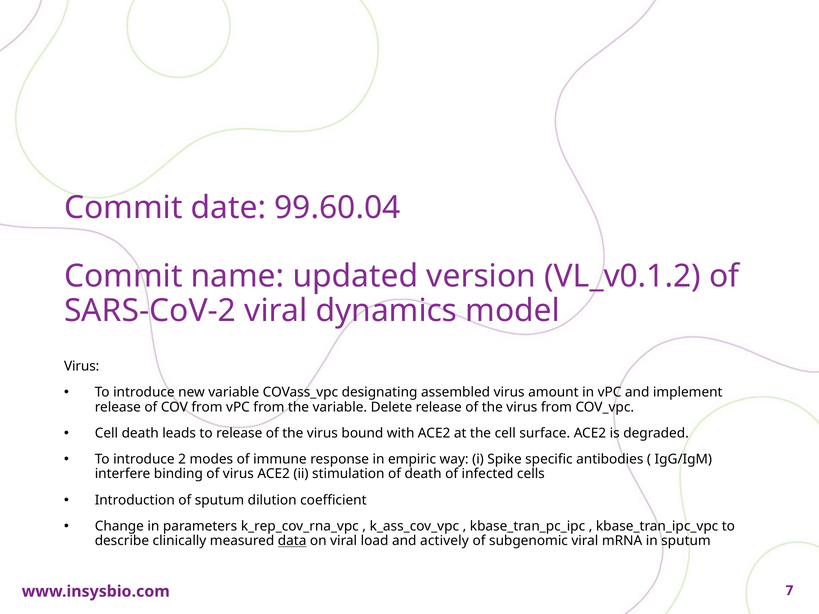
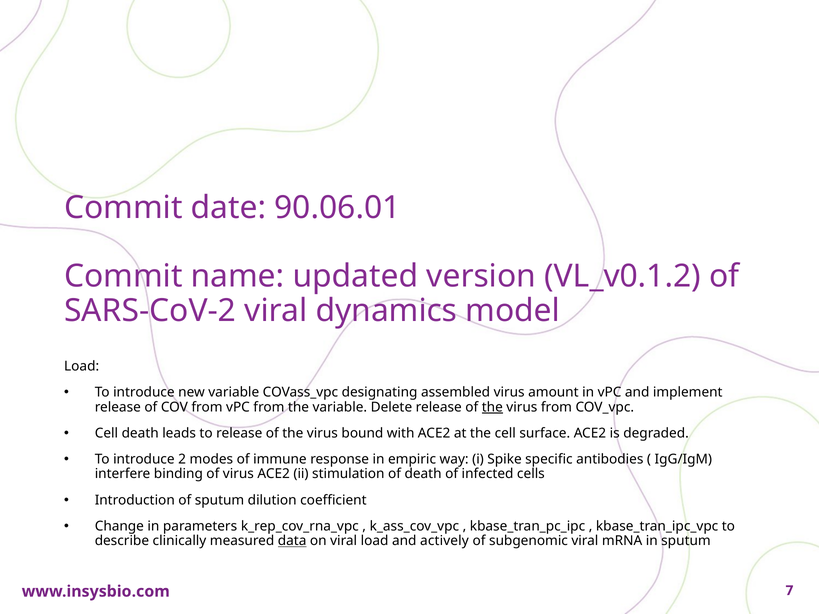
99.60.04: 99.60.04 -> 90.06.01
Virus at (82, 366): Virus -> Load
the at (492, 407) underline: none -> present
